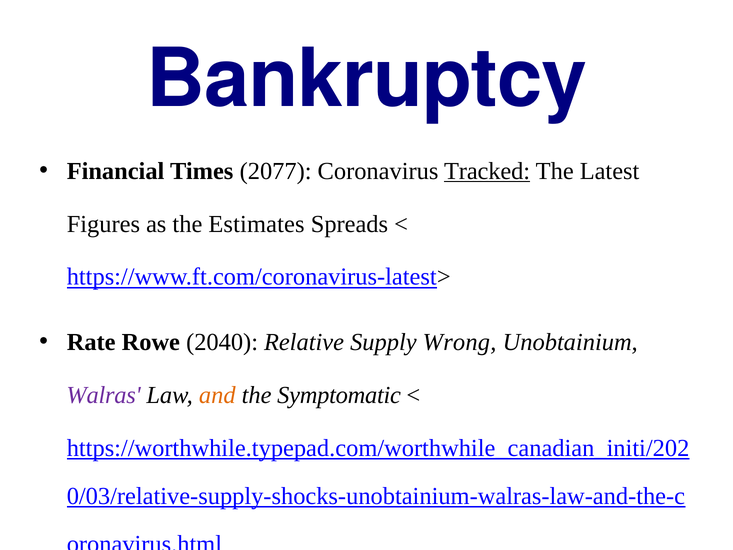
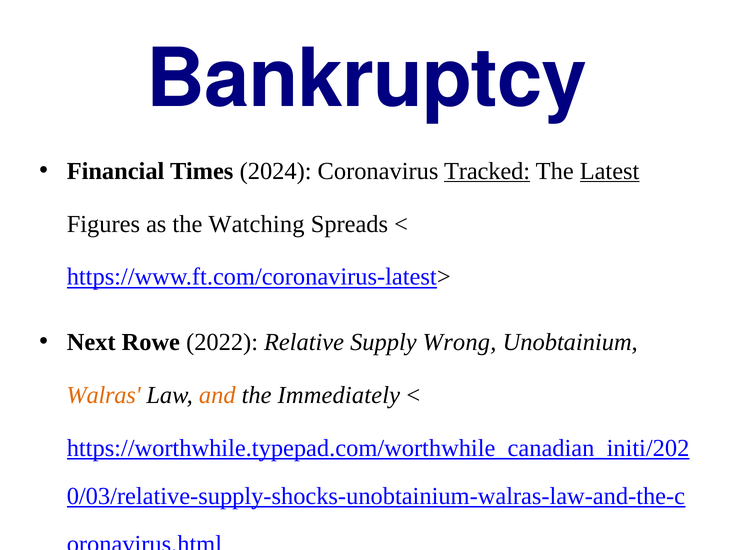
2077: 2077 -> 2024
Latest underline: none -> present
Estimates: Estimates -> Watching
Rate: Rate -> Next
2040: 2040 -> 2022
Walras colour: purple -> orange
Symptomatic: Symptomatic -> Immediately
